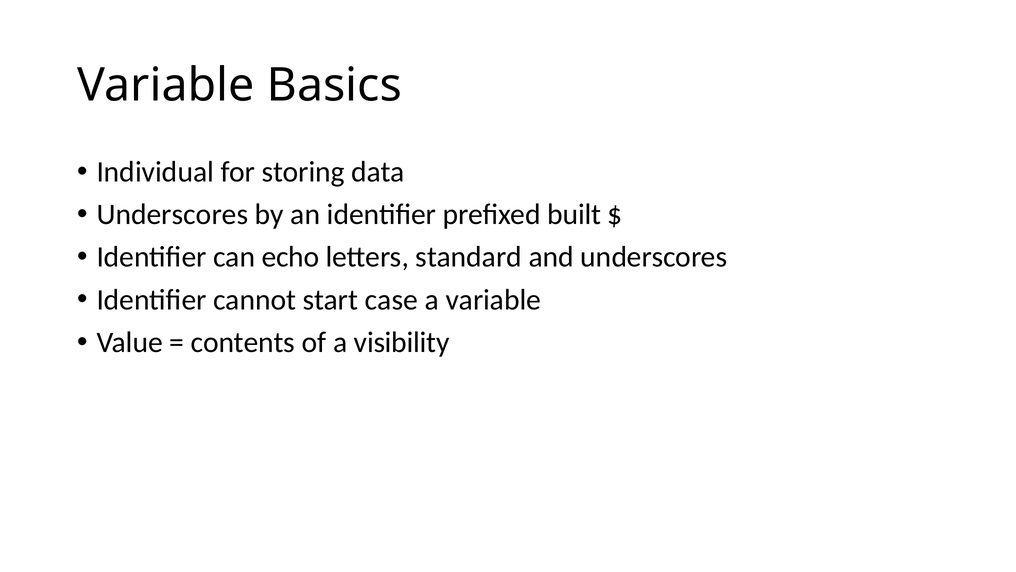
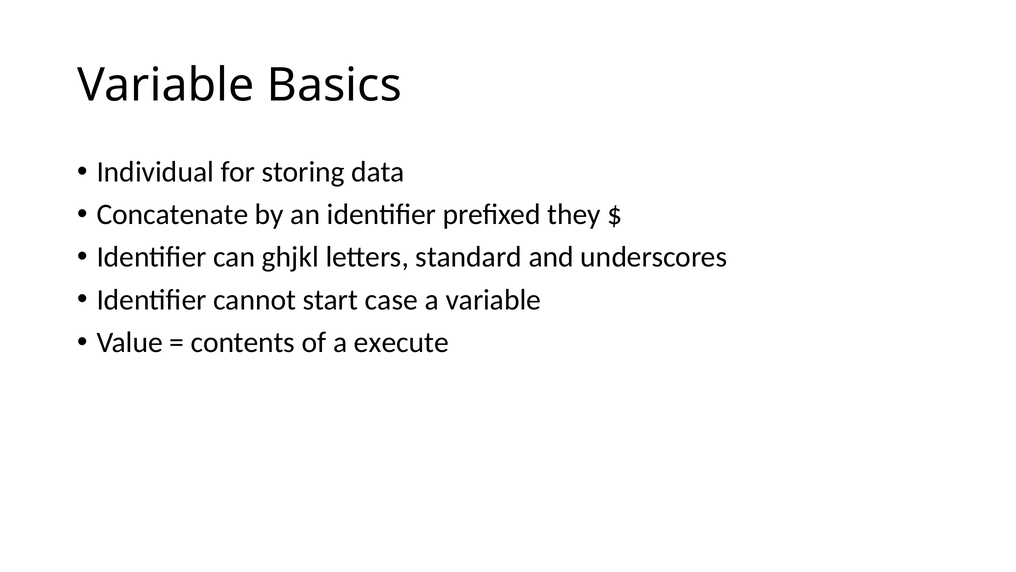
Underscores at (172, 214): Underscores -> Concatenate
built: built -> they
echo: echo -> ghjkl
visibility: visibility -> execute
